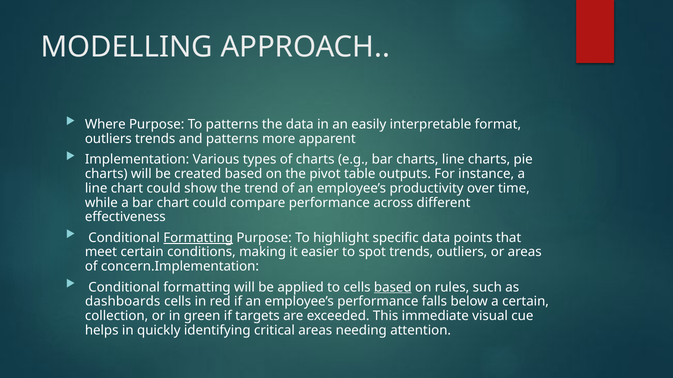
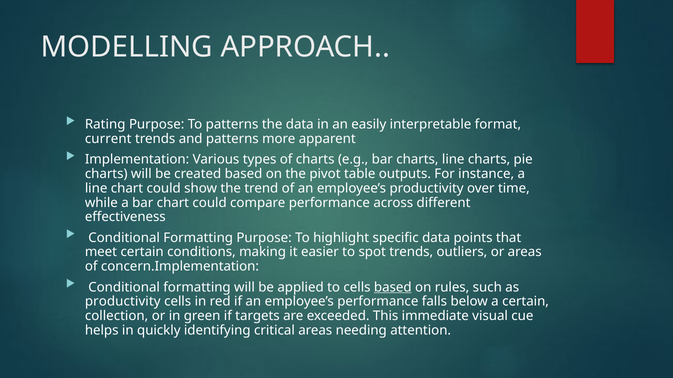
Where: Where -> Rating
outliers at (108, 139): outliers -> current
Formatting at (198, 238) underline: present -> none
dashboards at (123, 302): dashboards -> productivity
